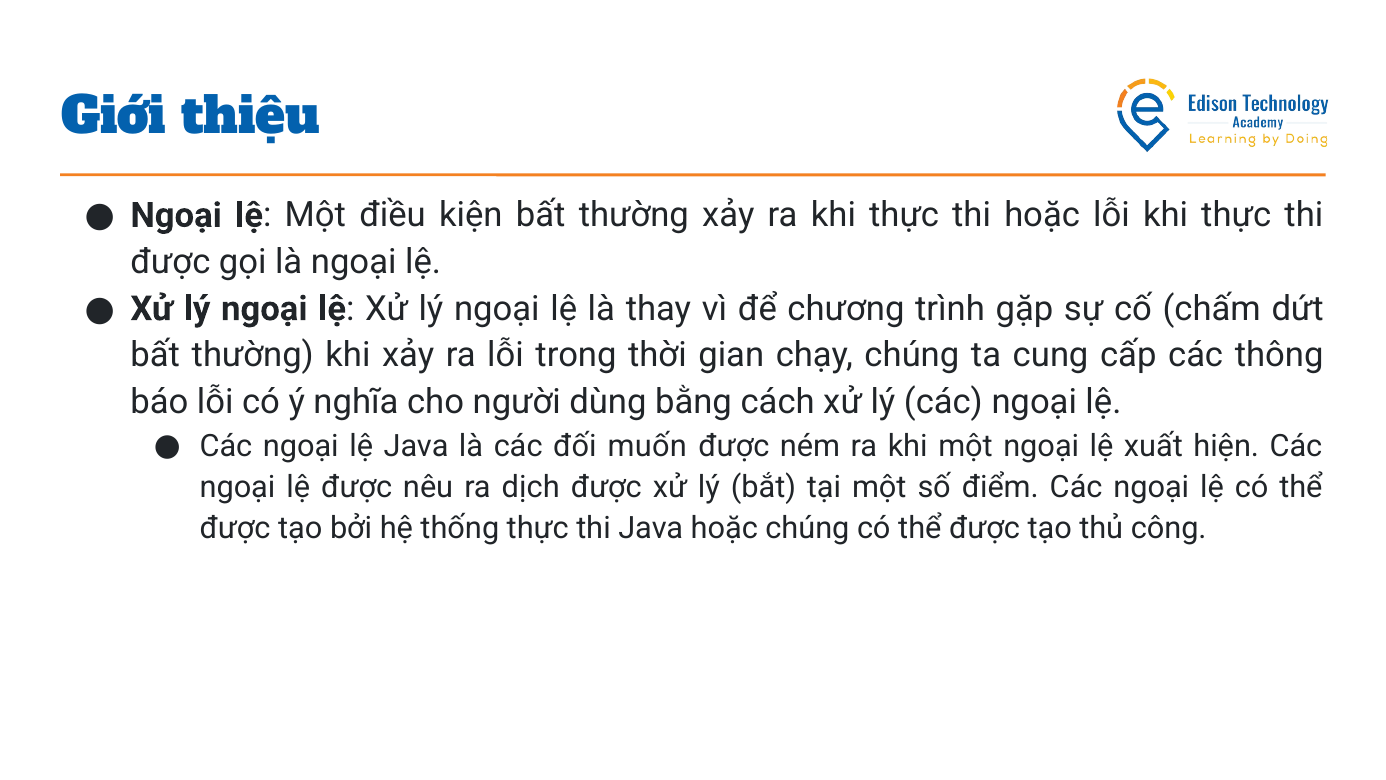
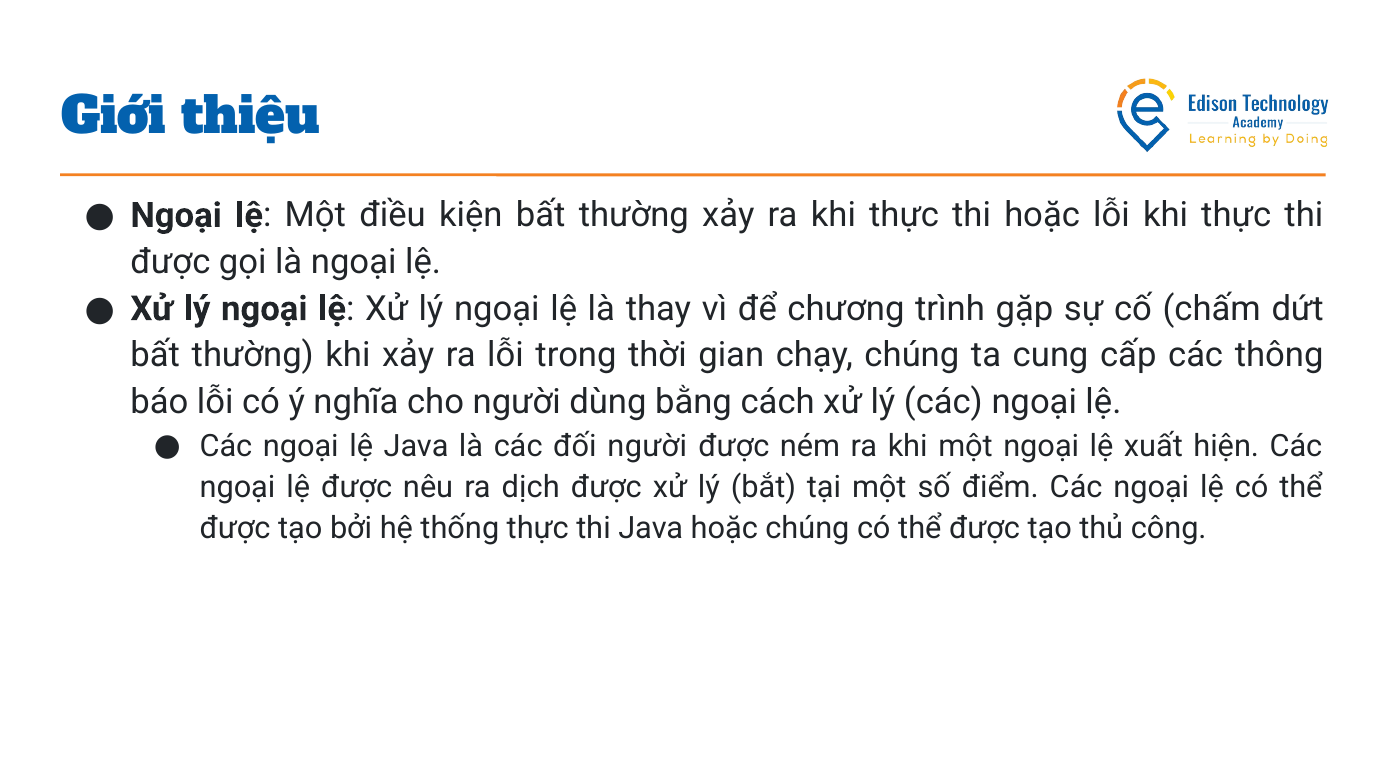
đối muốn: muốn -> người
